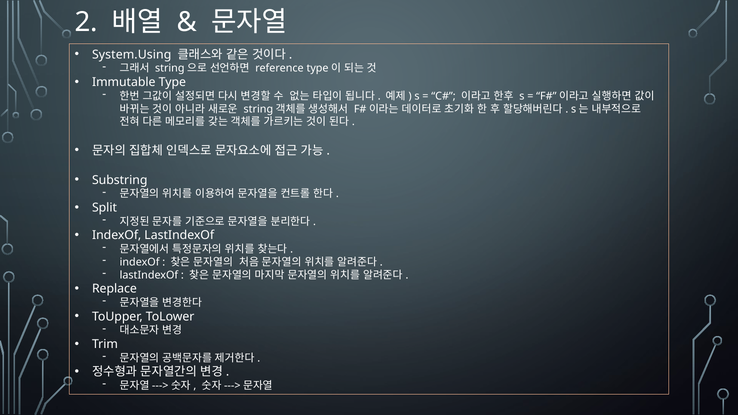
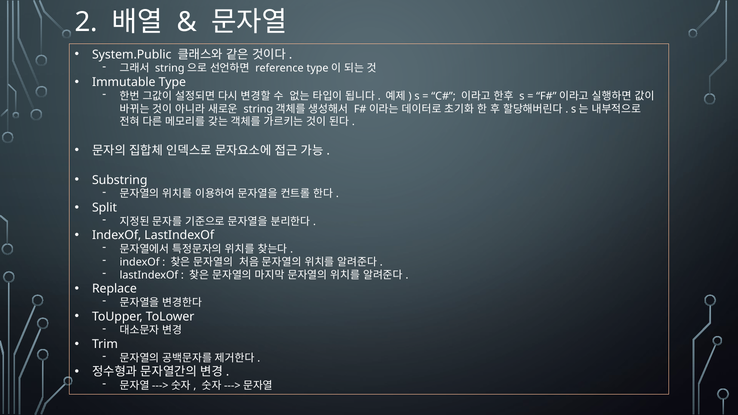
System.Using: System.Using -> System.Public
